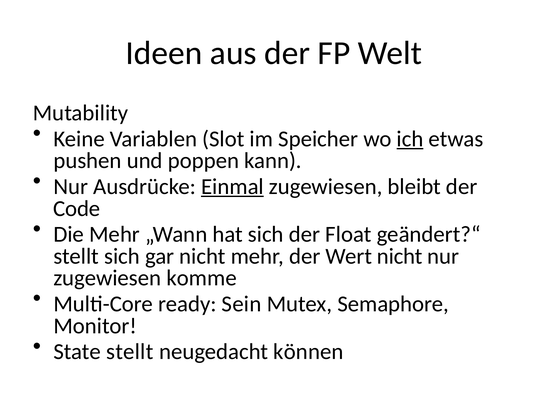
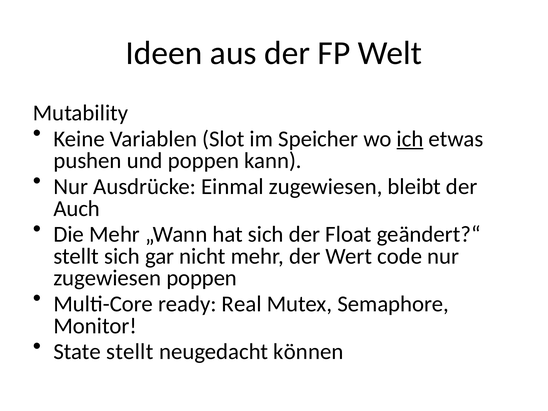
Einmal underline: present -> none
Code: Code -> Auch
Wert nicht: nicht -> code
zugewiesen komme: komme -> poppen
Sein: Sein -> Real
